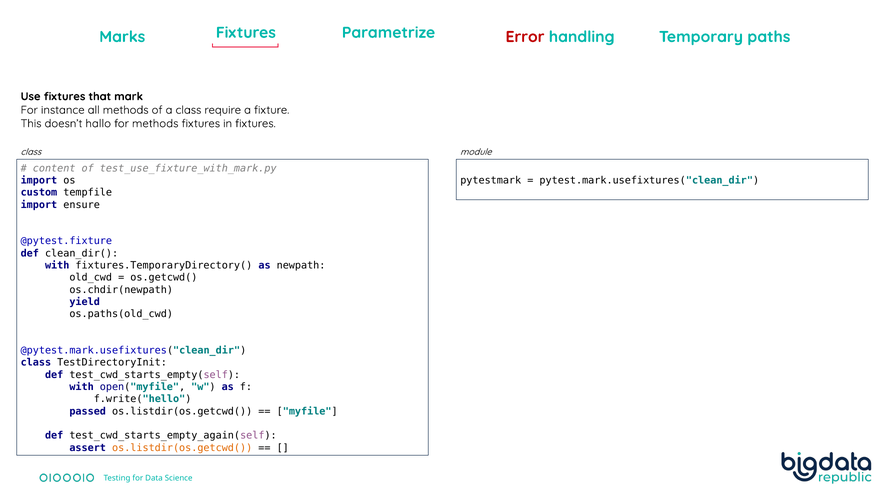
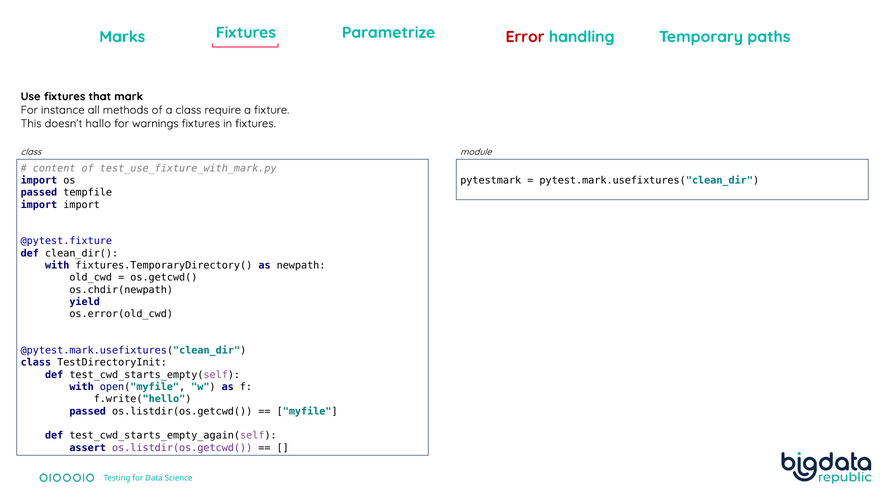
for methods: methods -> warnings
custom at (39, 193): custom -> passed
import ensure: ensure -> import
os.paths(old_cwd: os.paths(old_cwd -> os.error(old_cwd
os.listdir(os.getcwd( at (182, 448) colour: orange -> purple
